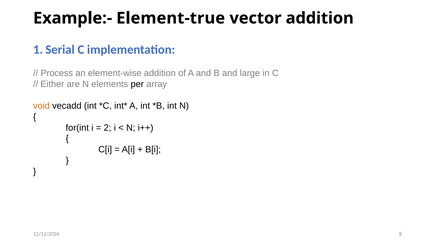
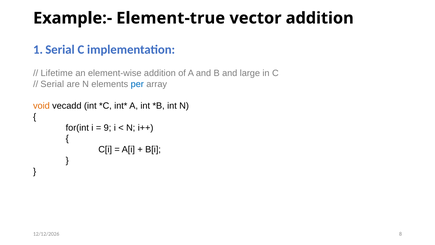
Process: Process -> Lifetime
Either at (52, 84): Either -> Serial
per colour: black -> blue
2: 2 -> 9
